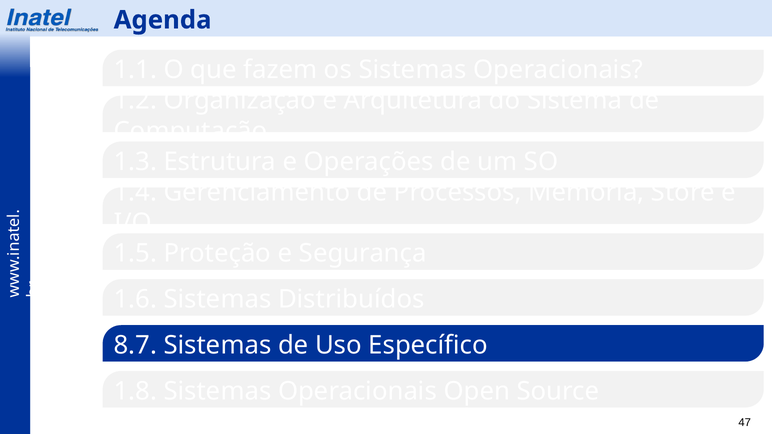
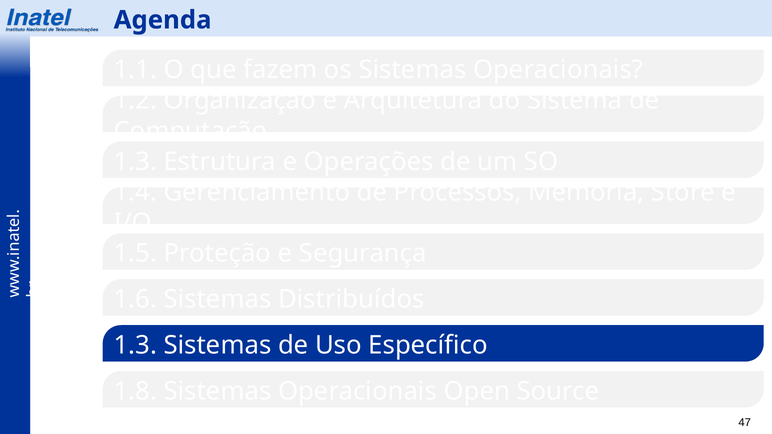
8.7 at (135, 345): 8.7 -> 1.3
